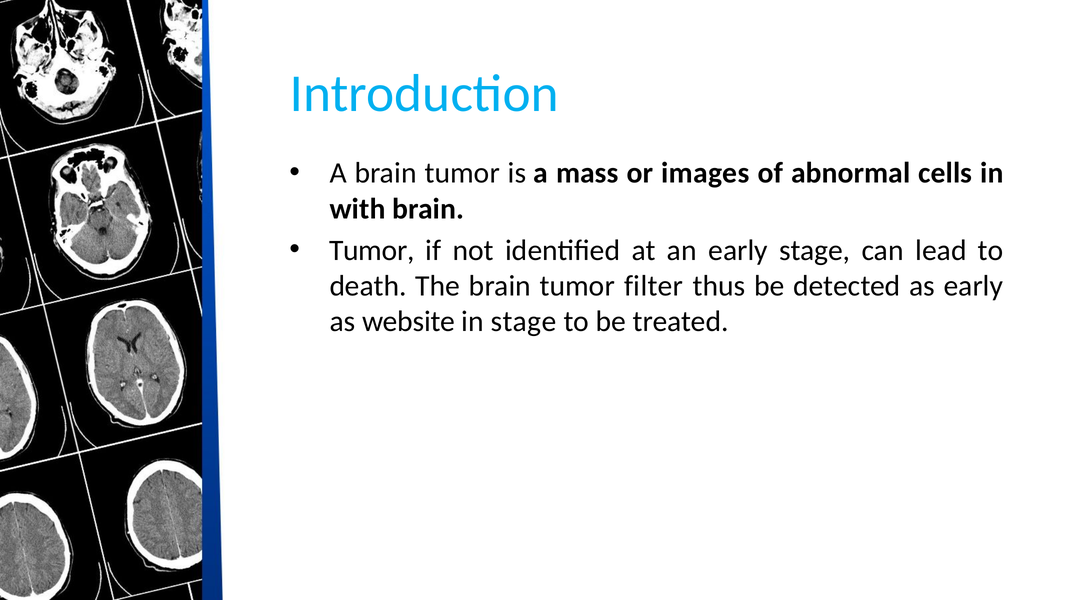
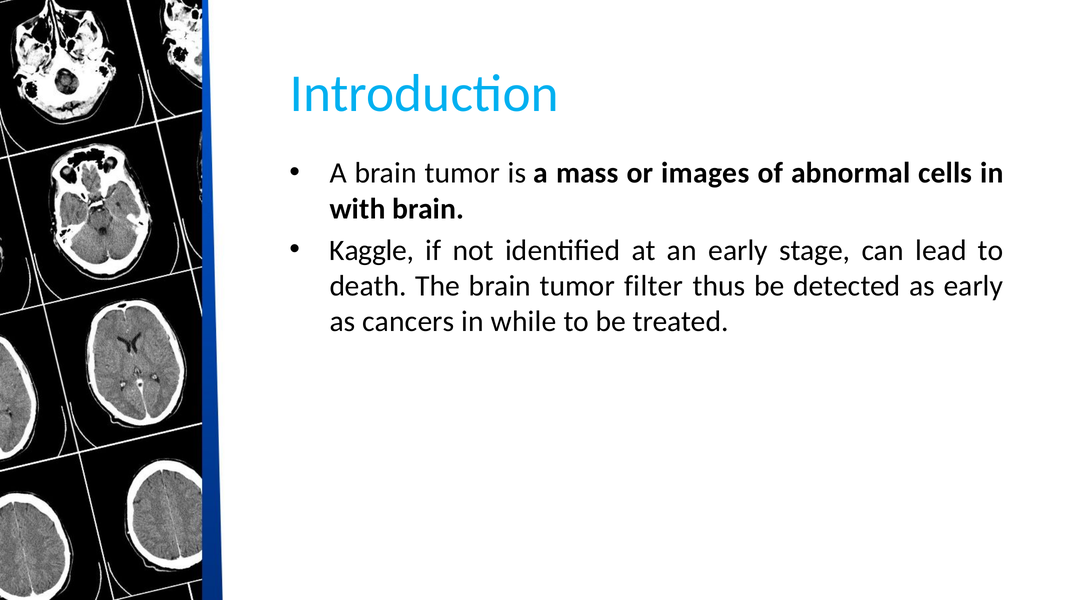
Tumor at (372, 250): Tumor -> Kaggle
website: website -> cancers
in stage: stage -> while
